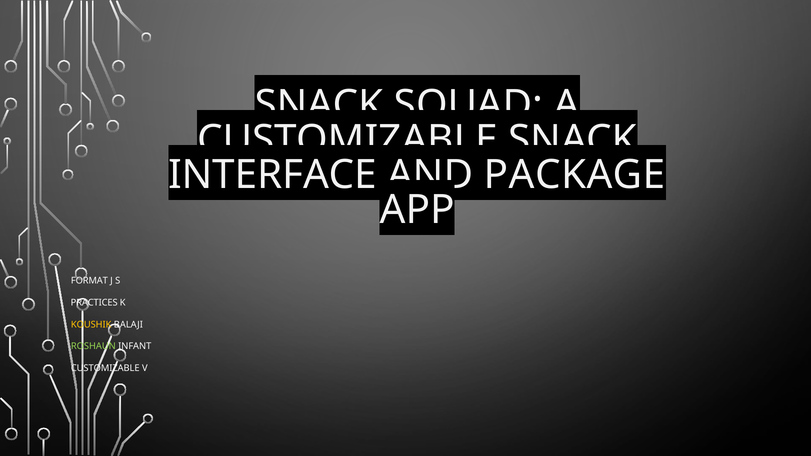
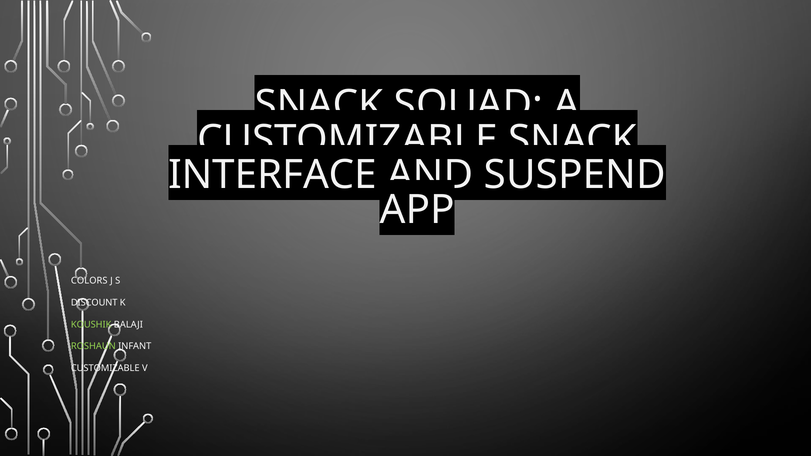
PACKAGE: PACKAGE -> SUSPEND
FORMAT: FORMAT -> COLORS
PRACTICES: PRACTICES -> DISCOUNT
KOUSHIK colour: yellow -> light green
